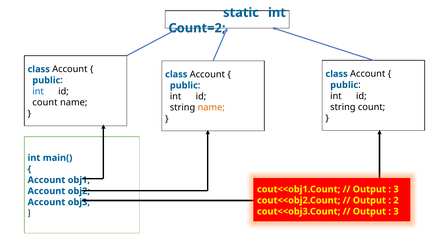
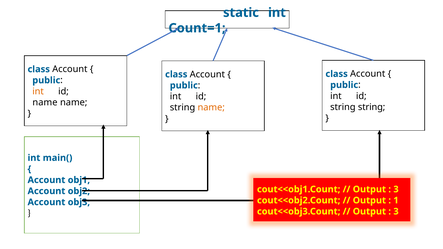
Count=2: Count=2 -> Count=1
int at (38, 91) colour: blue -> orange
count at (45, 102): count -> name
string count: count -> string
2: 2 -> 1
